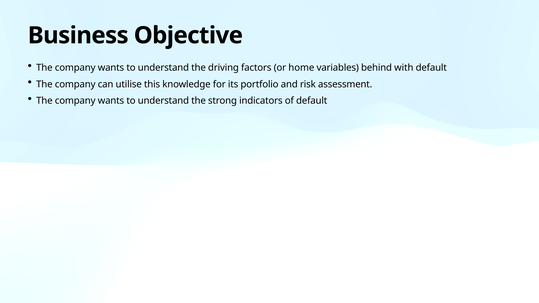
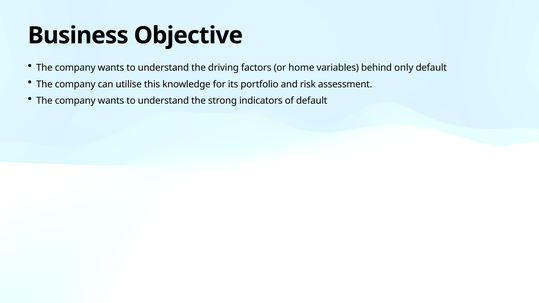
with: with -> only
